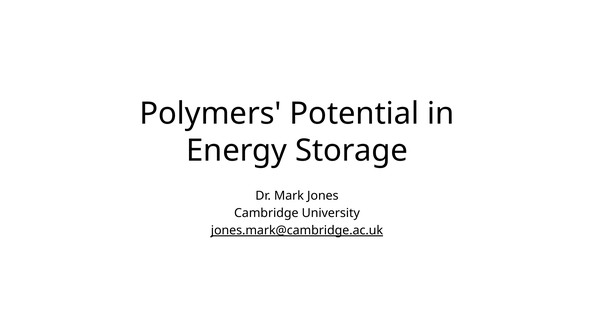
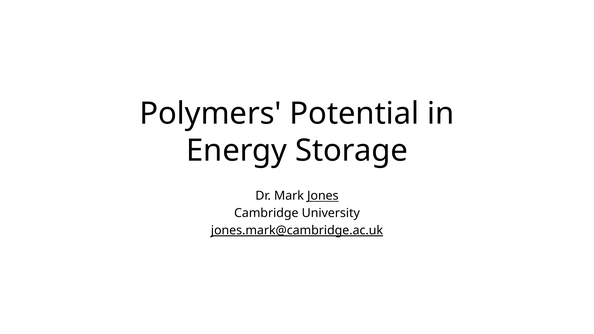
Jones underline: none -> present
